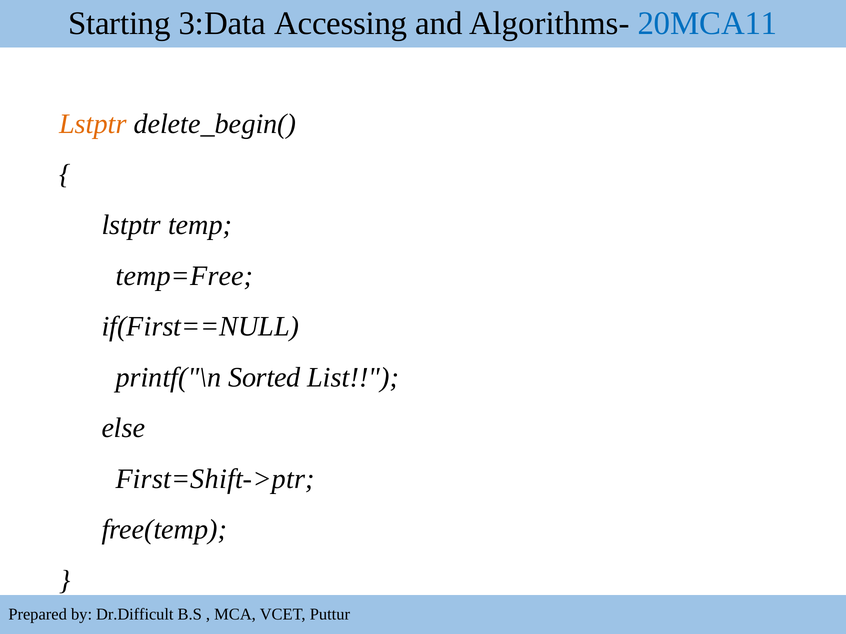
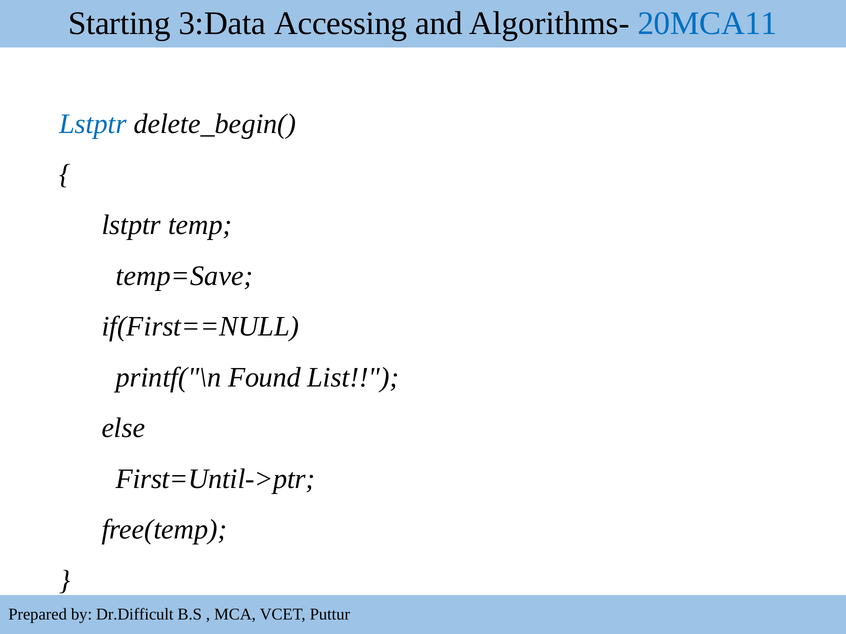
Lstptr at (93, 124) colour: orange -> blue
temp=Free: temp=Free -> temp=Save
Sorted: Sorted -> Found
First=Shift->ptr: First=Shift->ptr -> First=Until->ptr
